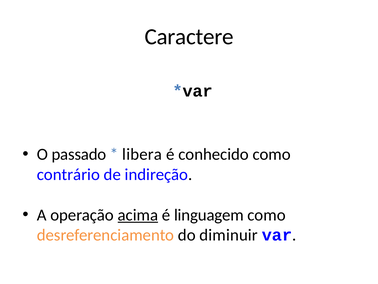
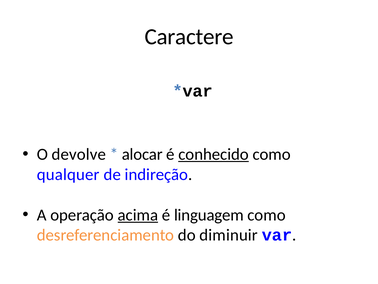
passado: passado -> devolve
libera: libera -> alocar
conhecido underline: none -> present
contrário: contrário -> qualquer
